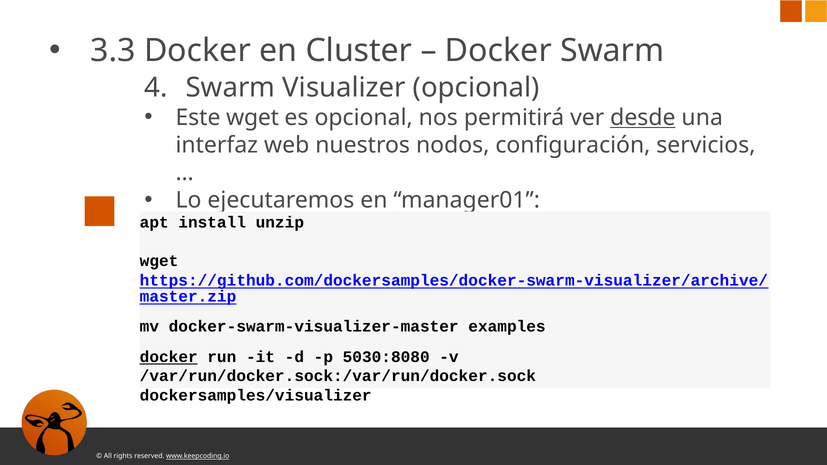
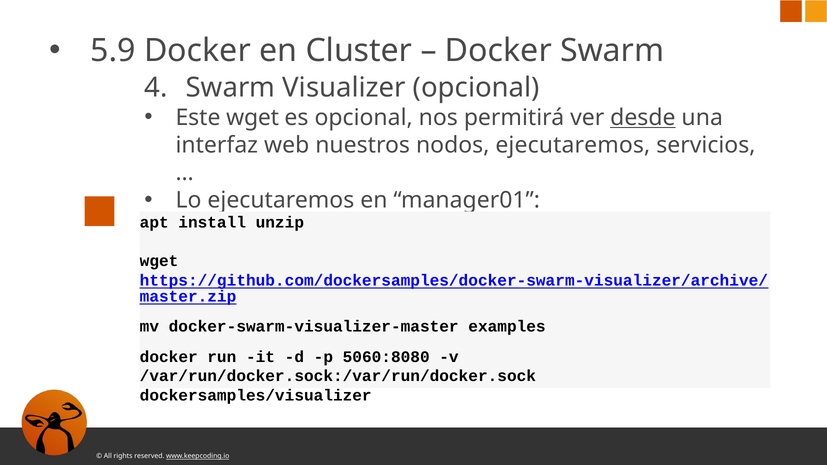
3.3: 3.3 -> 5.9
nodos configuración: configuración -> ejecutaremos
docker at (169, 357) underline: present -> none
5030:8080: 5030:8080 -> 5060:8080
